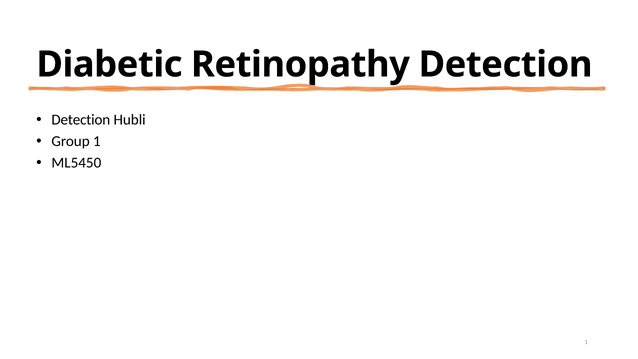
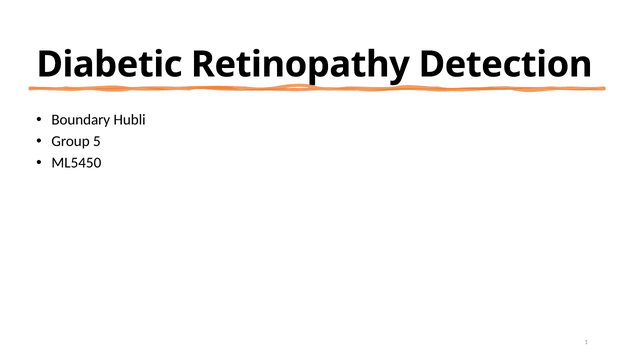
Detection at (81, 120): Detection -> Boundary
Group 1: 1 -> 5
